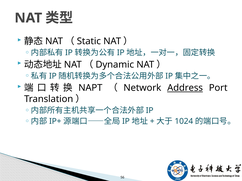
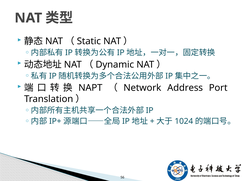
Address underline: present -> none
